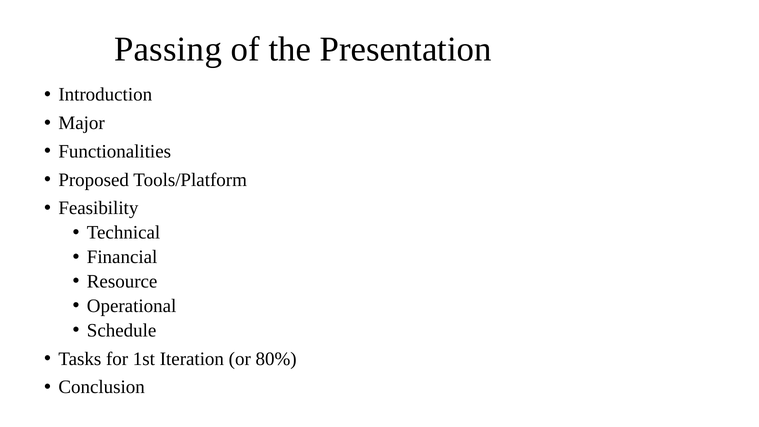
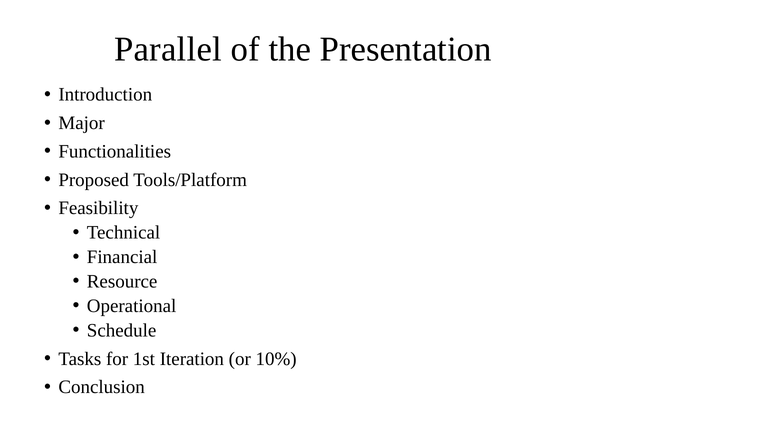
Passing: Passing -> Parallel
80%: 80% -> 10%
